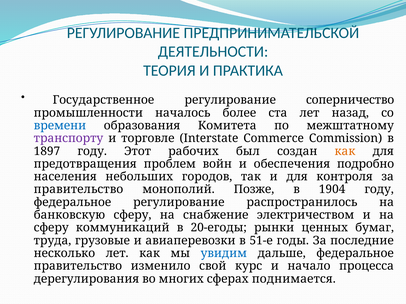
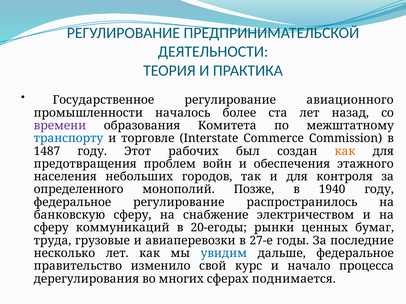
соперничество: соперничество -> авиационного
времени colour: blue -> purple
транспорту colour: purple -> blue
1897: 1897 -> 1487
подробно: подробно -> этажного
правительство at (78, 190): правительство -> определенного
1904: 1904 -> 1940
51-е: 51-е -> 27-е
